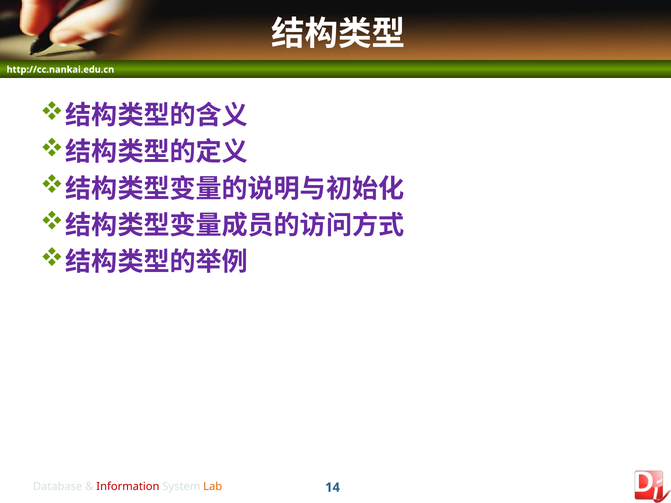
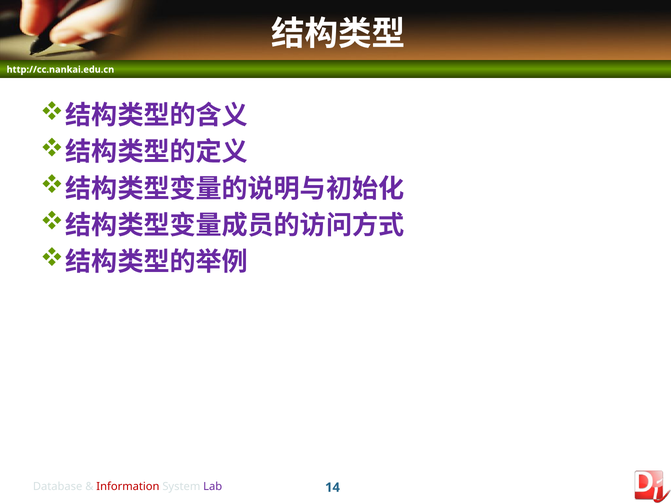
Lab colour: orange -> purple
